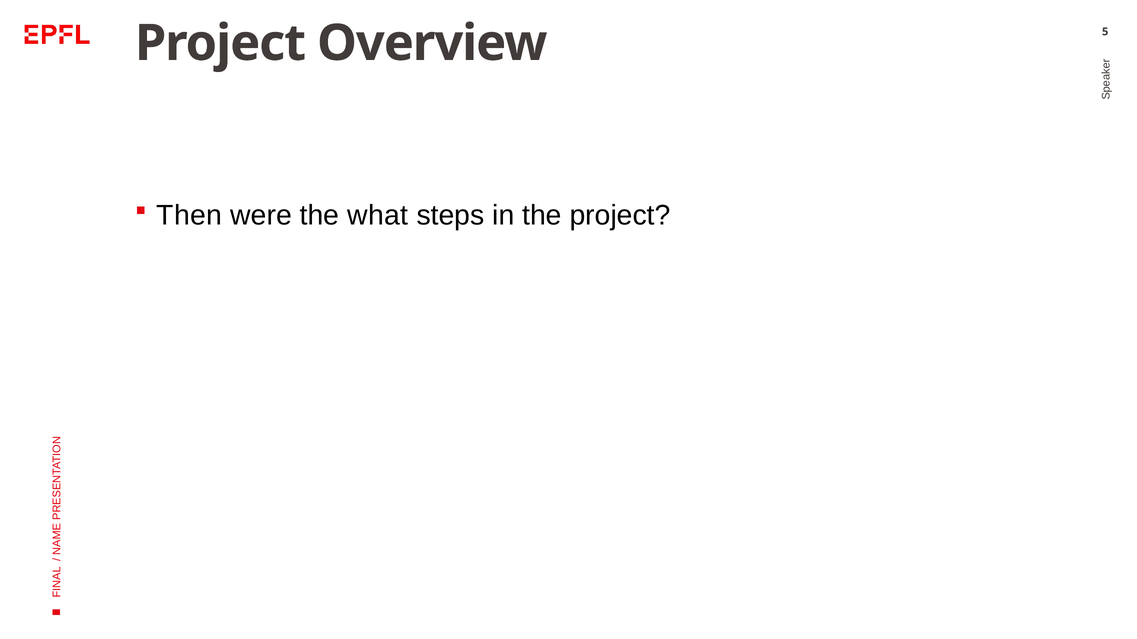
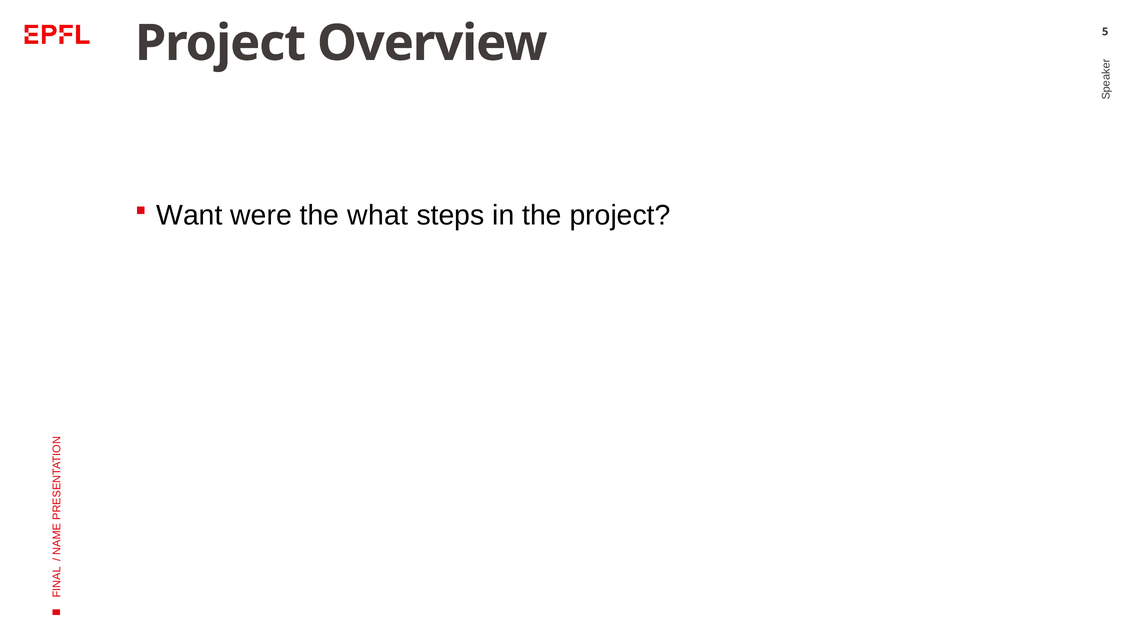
Then: Then -> Want
